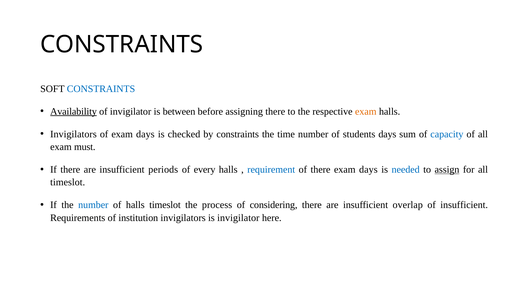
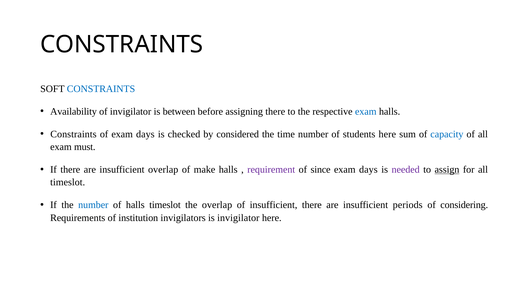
Availability underline: present -> none
exam at (366, 111) colour: orange -> blue
Invigilators at (73, 134): Invigilators -> Constraints
by constraints: constraints -> considered
students days: days -> here
insufficient periods: periods -> overlap
every: every -> make
requirement colour: blue -> purple
of there: there -> since
needed colour: blue -> purple
the process: process -> overlap
of considering: considering -> insufficient
overlap: overlap -> periods
of insufficient: insufficient -> considering
